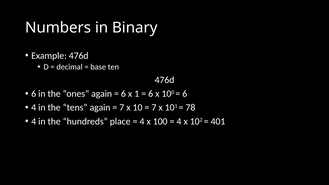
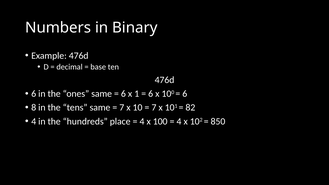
ones again: again -> same
4 at (34, 108): 4 -> 8
tens again: again -> same
78: 78 -> 82
401: 401 -> 850
